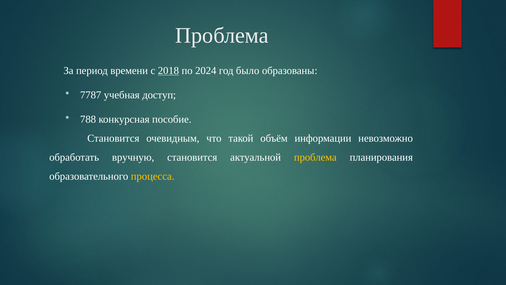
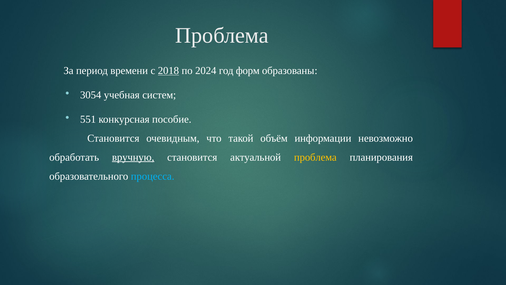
было: было -> форм
7787: 7787 -> 3054
доступ: доступ -> систем
788: 788 -> 551
вручную underline: none -> present
процесса colour: yellow -> light blue
